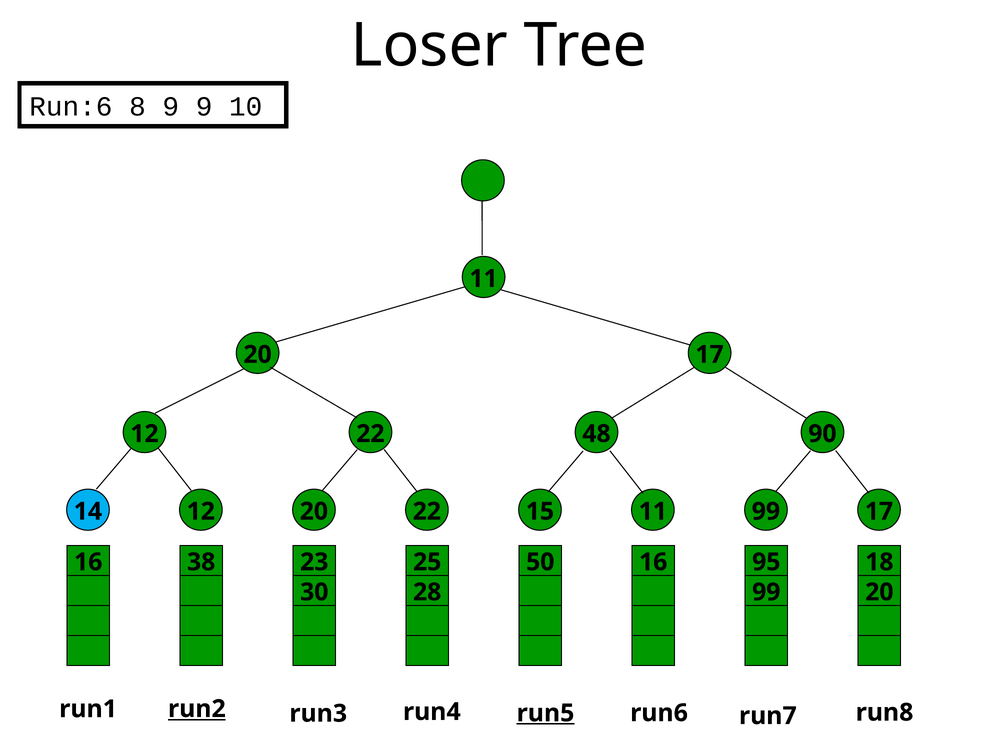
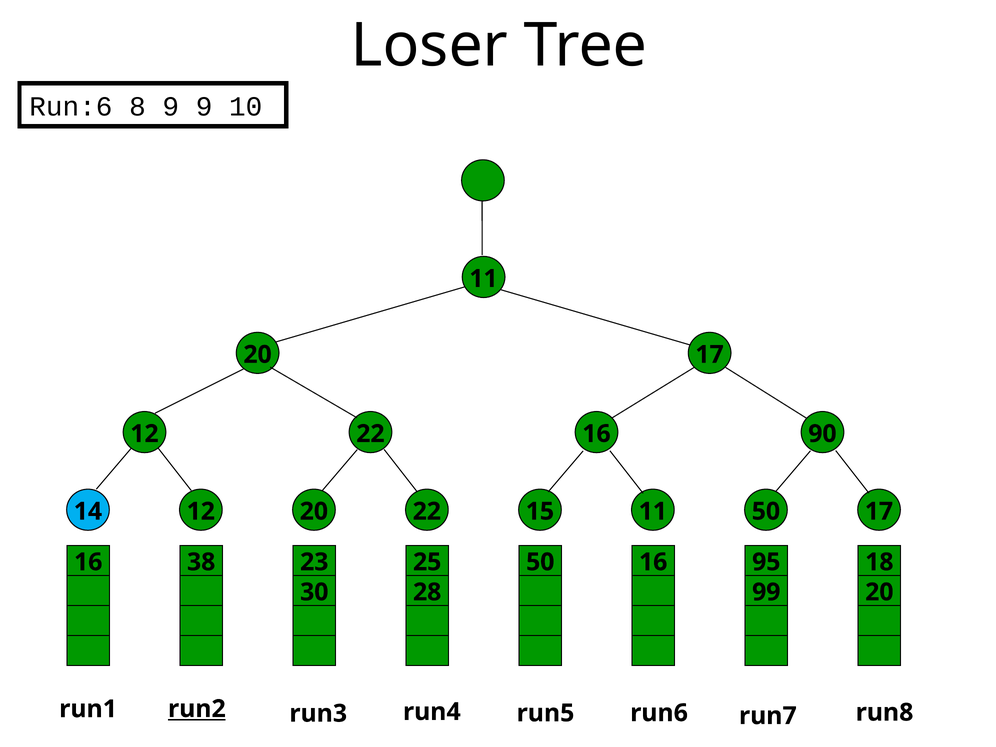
22 48: 48 -> 16
11 99: 99 -> 50
run5 underline: present -> none
